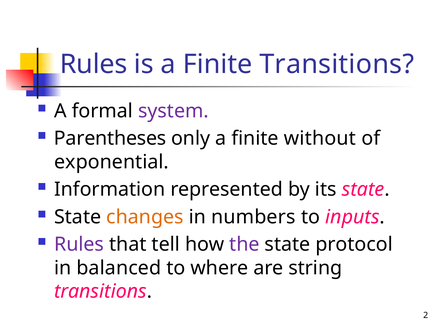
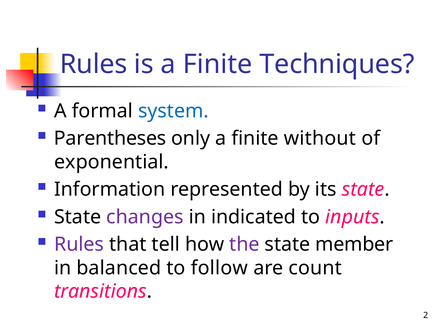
Finite Transitions: Transitions -> Techniques
system colour: purple -> blue
changes colour: orange -> purple
numbers: numbers -> indicated
protocol: protocol -> member
where: where -> follow
string: string -> count
